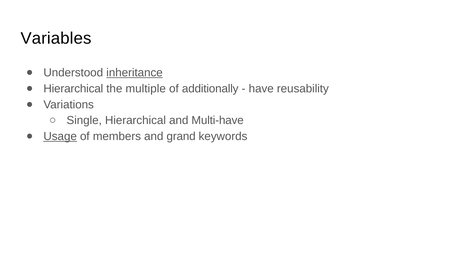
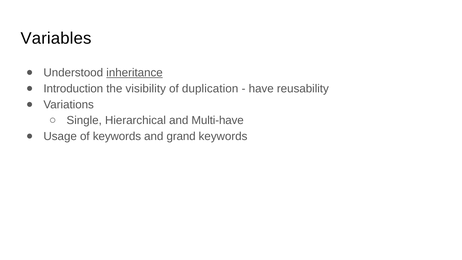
Hierarchical at (73, 89): Hierarchical -> Introduction
multiple: multiple -> visibility
additionally: additionally -> duplication
Usage underline: present -> none
of members: members -> keywords
